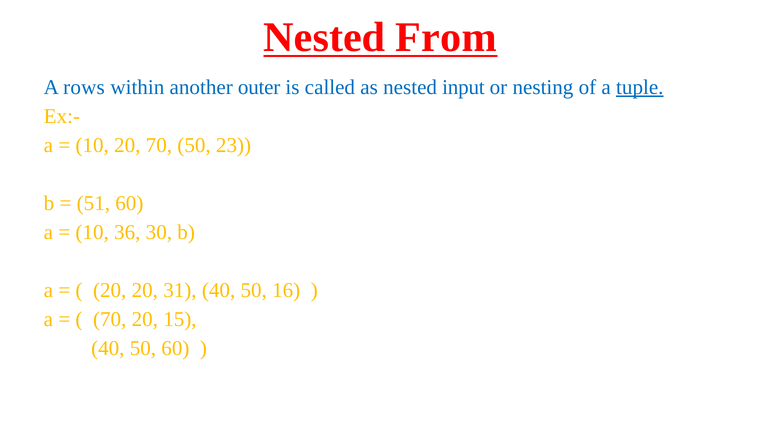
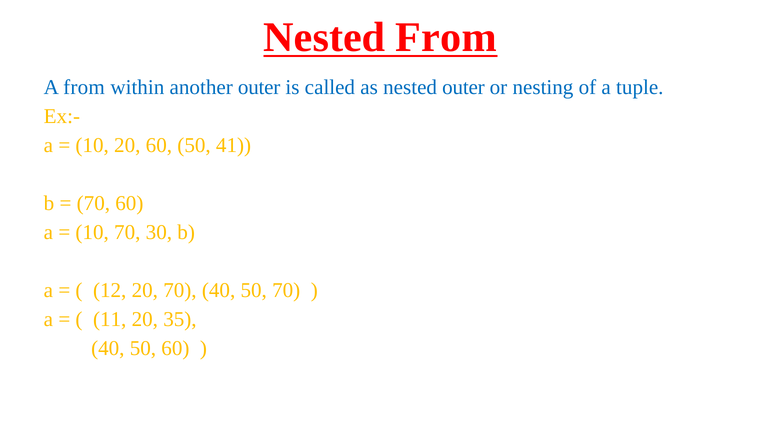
A rows: rows -> from
nested input: input -> outer
tuple underline: present -> none
20 70: 70 -> 60
23: 23 -> 41
51 at (93, 203): 51 -> 70
10 36: 36 -> 70
20 at (110, 290): 20 -> 12
20 31: 31 -> 70
50 16: 16 -> 70
70 at (110, 319): 70 -> 11
15: 15 -> 35
